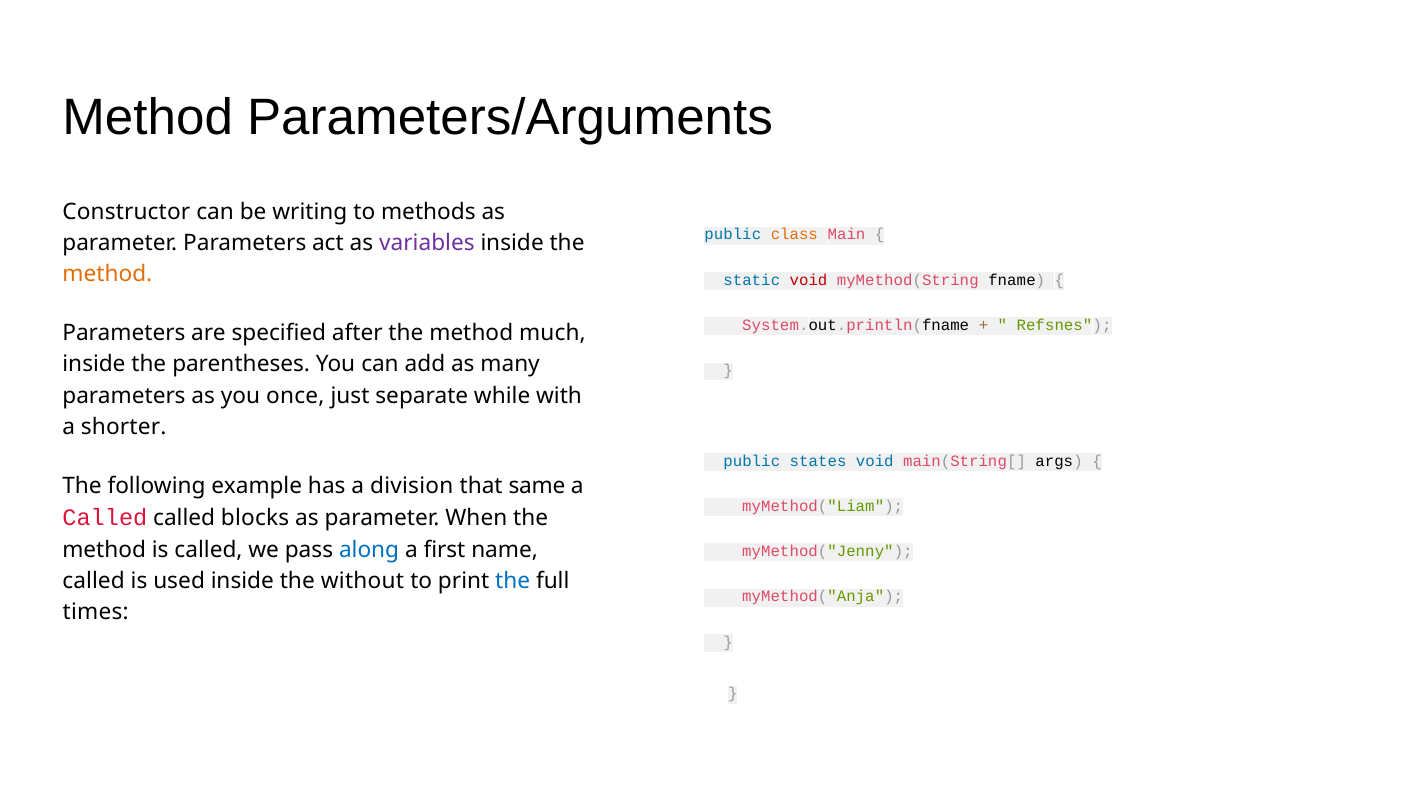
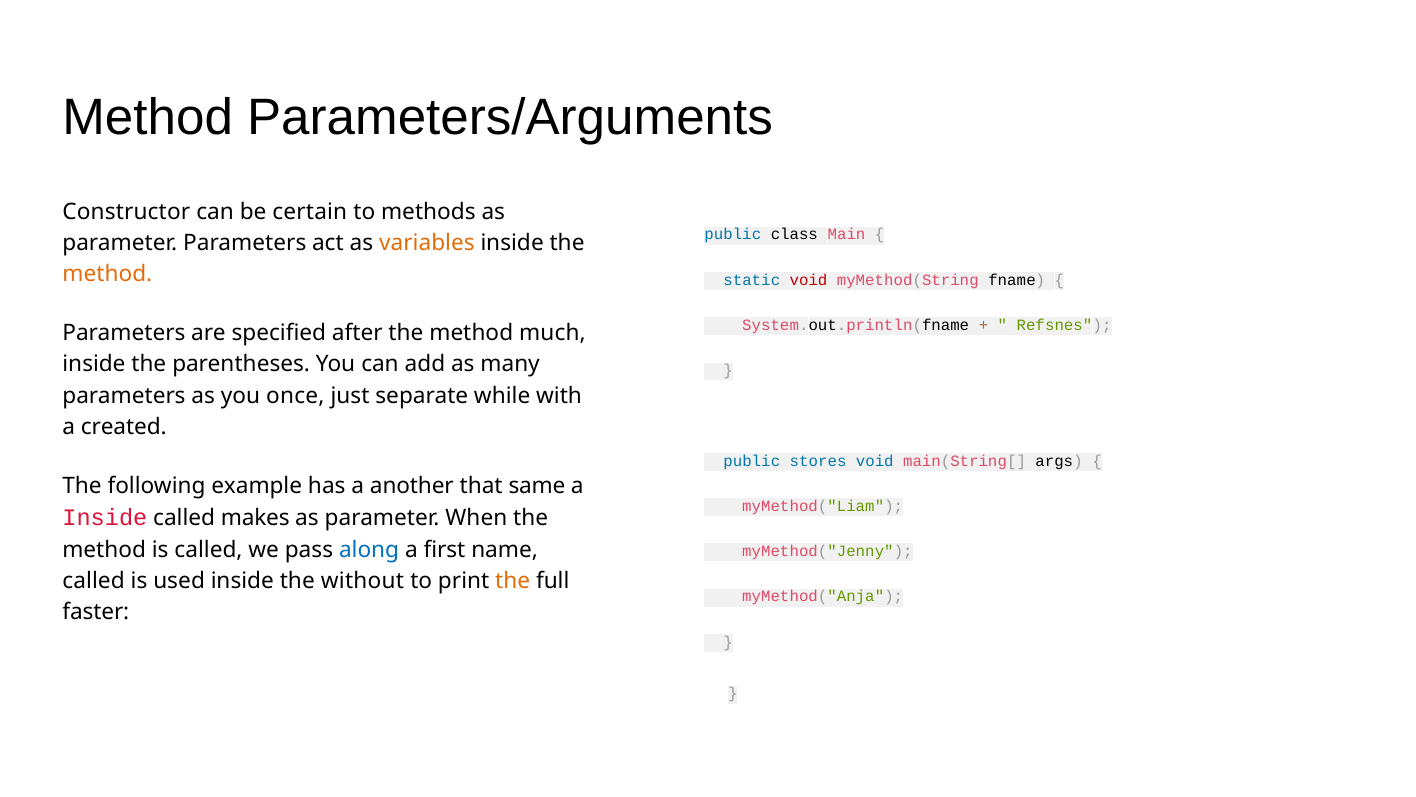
writing: writing -> certain
class colour: orange -> black
variables colour: purple -> orange
shorter: shorter -> created
states: states -> stores
division: division -> another
Called at (105, 517): Called -> Inside
blocks: blocks -> makes
the at (513, 580) colour: blue -> orange
times: times -> faster
